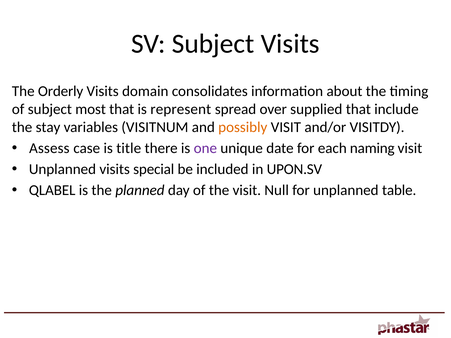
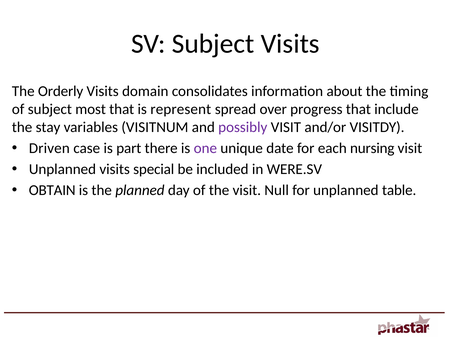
supplied: supplied -> progress
possibly colour: orange -> purple
Assess: Assess -> Driven
title: title -> part
naming: naming -> nursing
UPON.SV: UPON.SV -> WERE.SV
QLABEL: QLABEL -> OBTAIN
